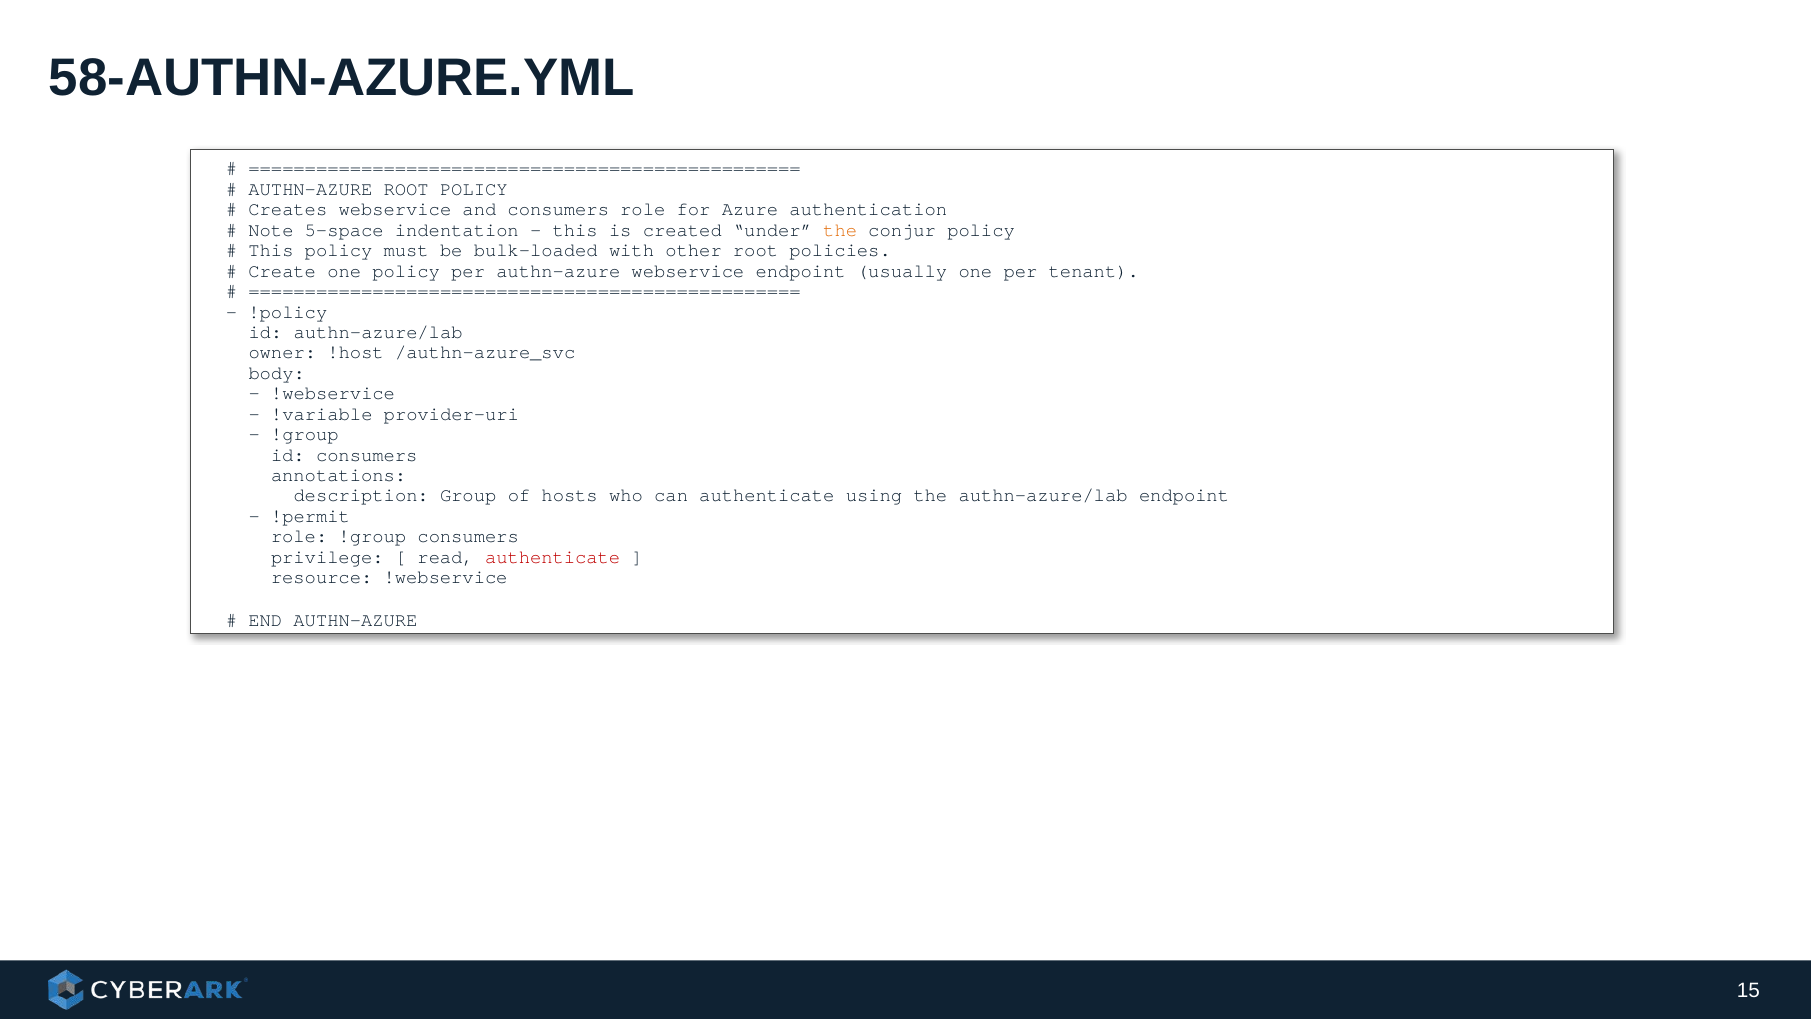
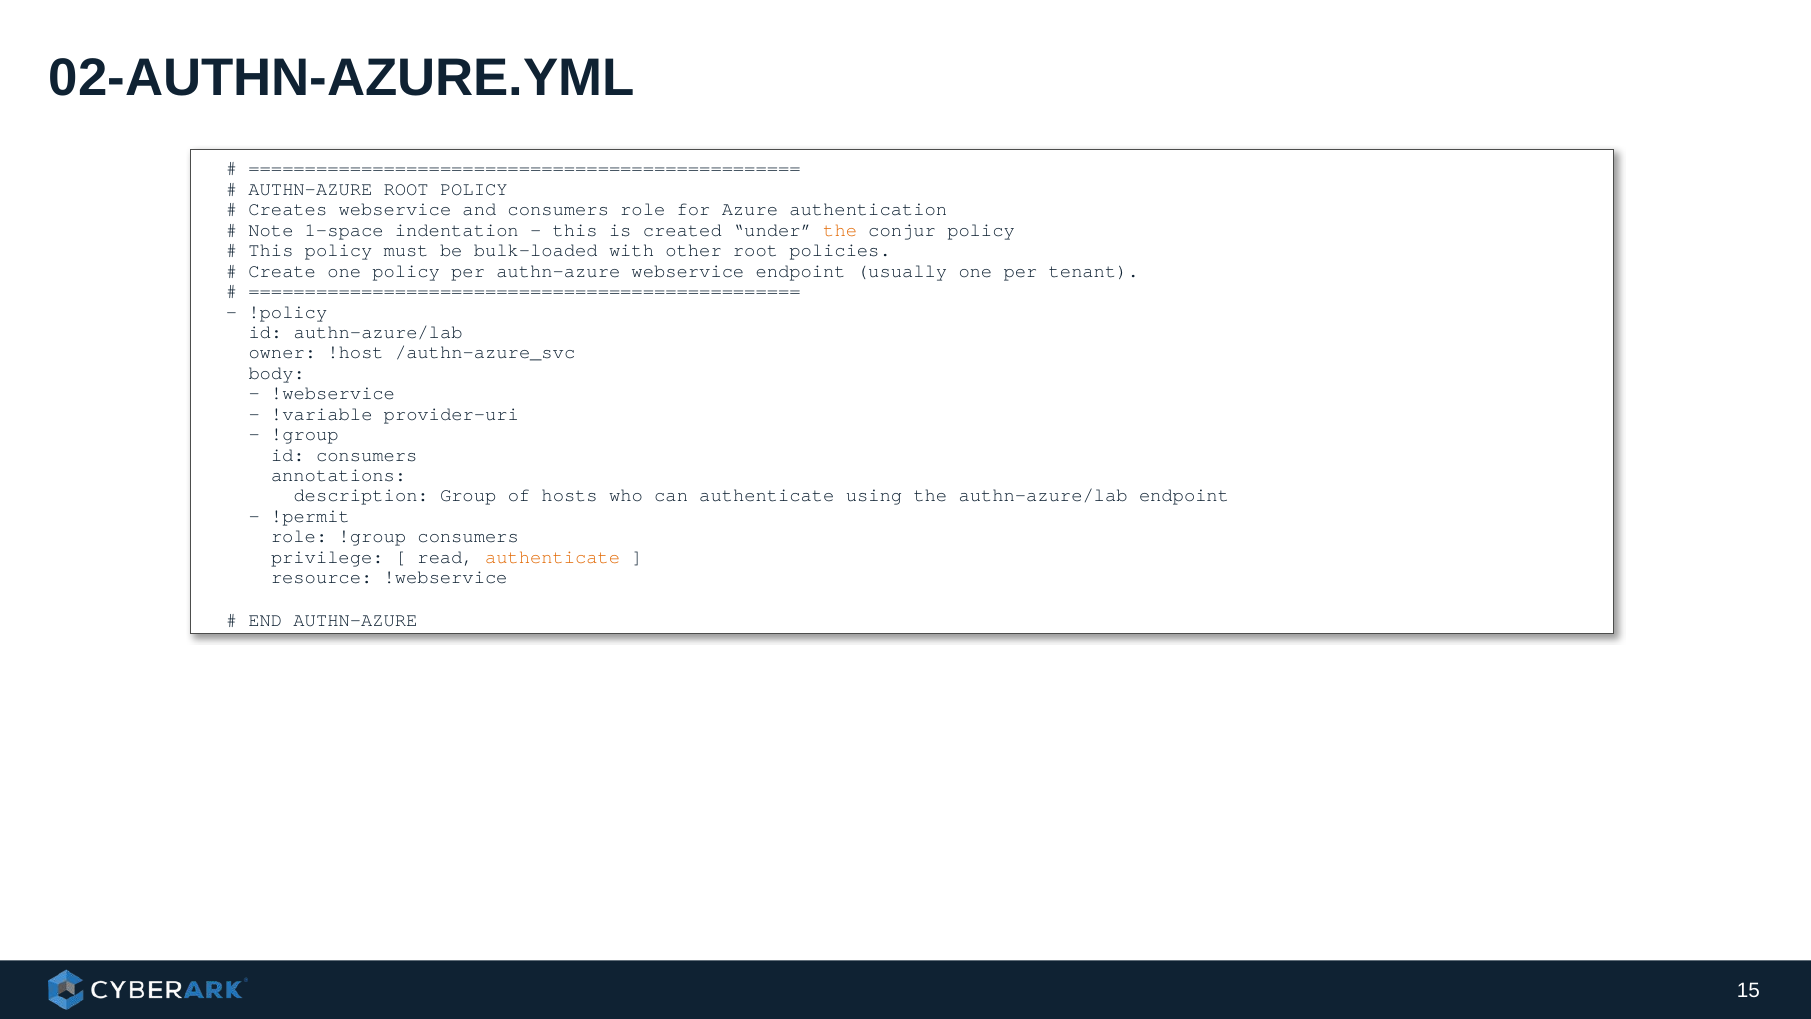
58-AUTHN-AZURE.YML: 58-AUTHN-AZURE.YML -> 02-AUTHN-AZURE.YML
5-space: 5-space -> 1-space
authenticate at (553, 557) colour: red -> orange
